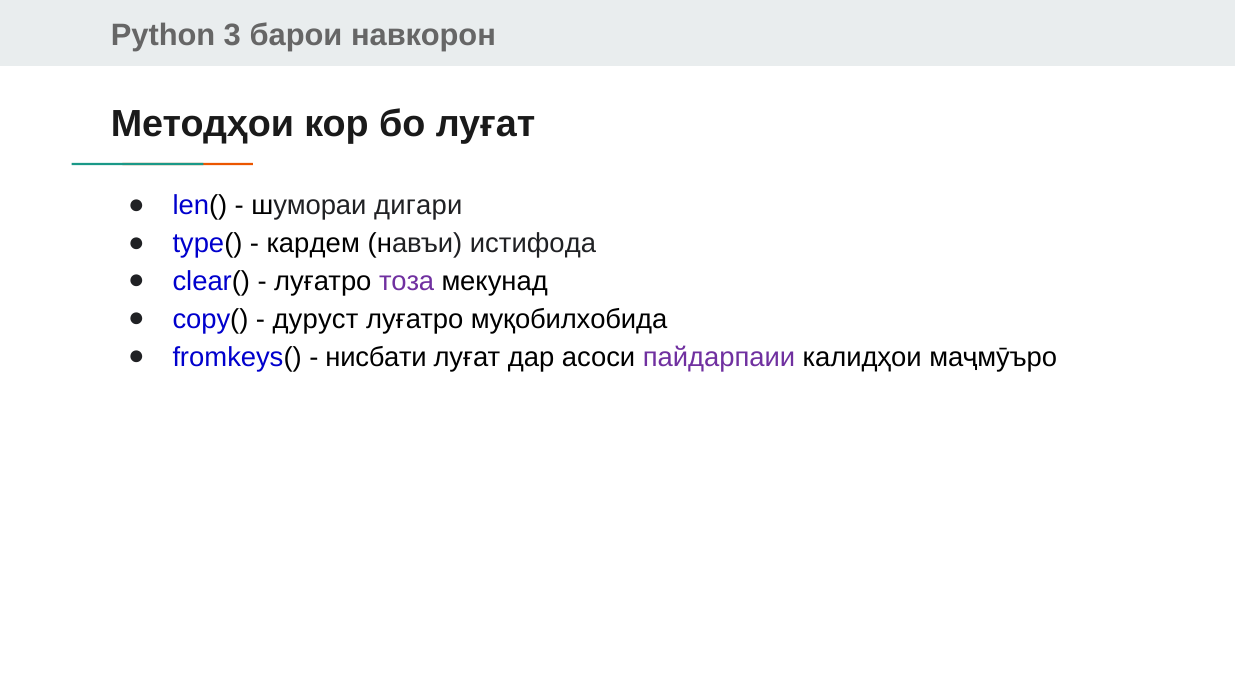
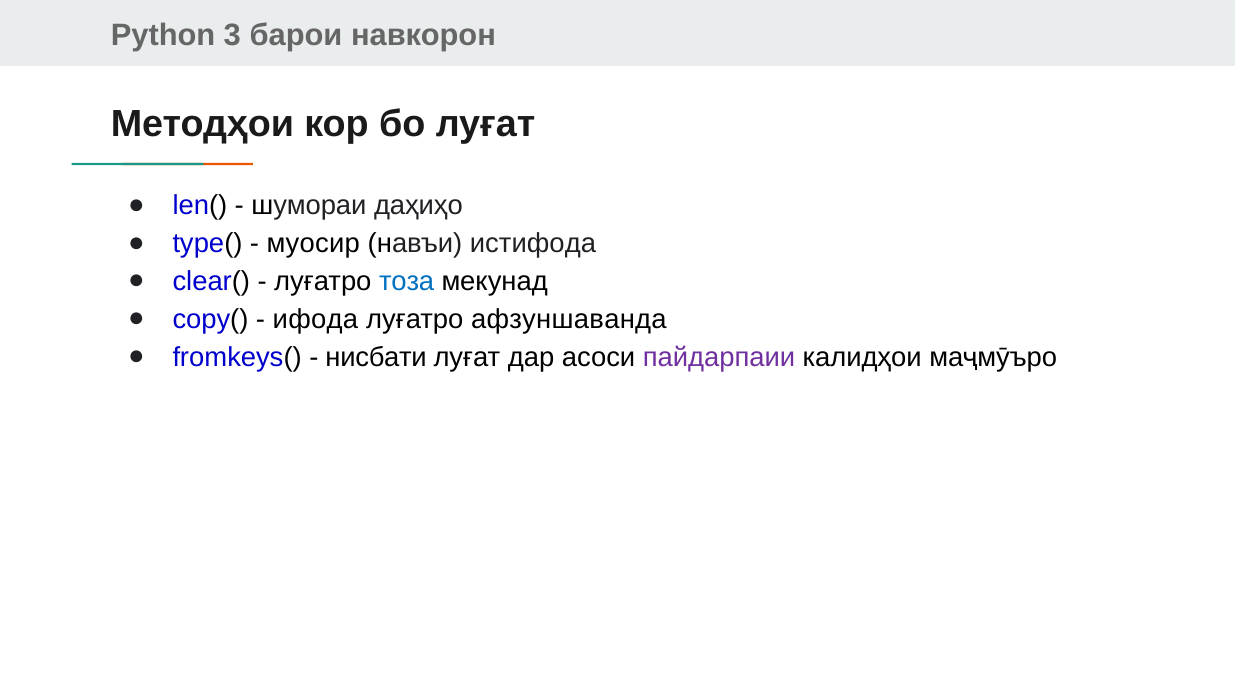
дигари: дигари -> даҳиҳо
кардем: кардем -> муосир
тоза colour: purple -> blue
дуруст: дуруст -> ифода
муқобилхобида: муқобилхобида -> афзуншаванда
